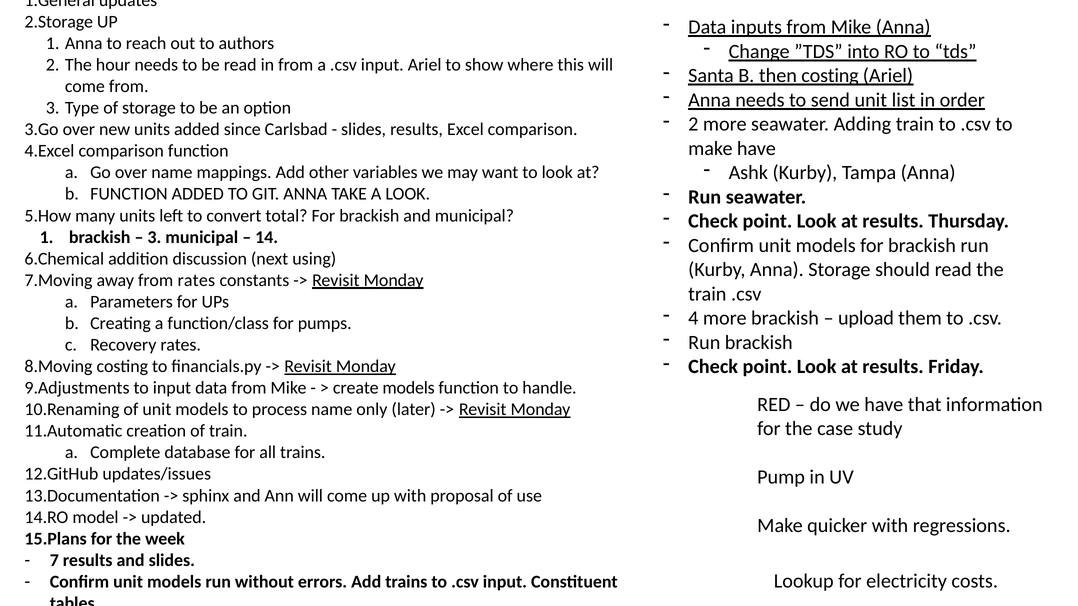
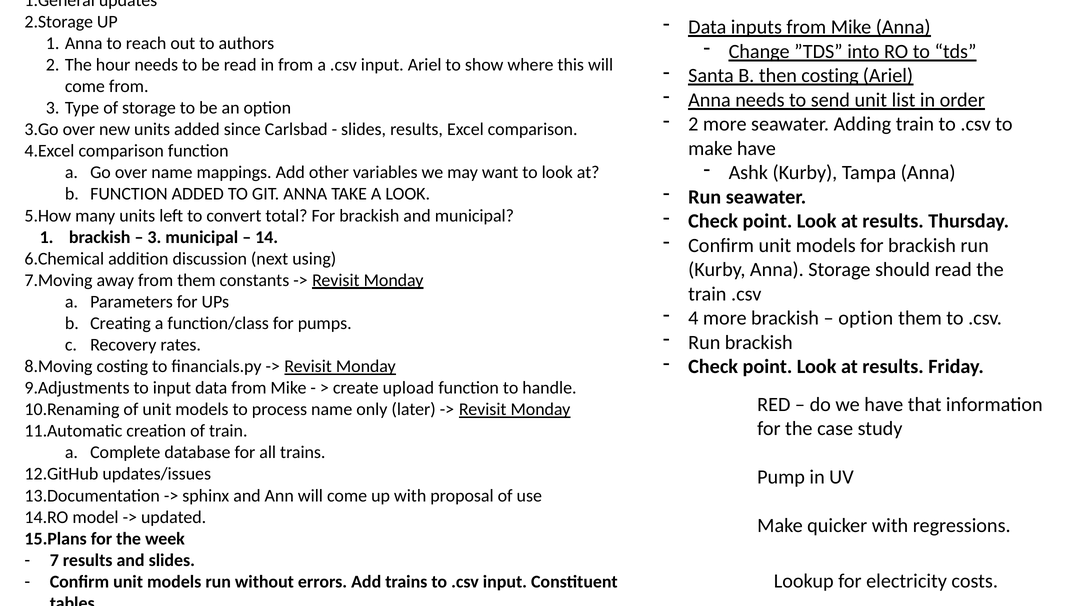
from rates: rates -> them
upload at (866, 318): upload -> option
create models: models -> upload
